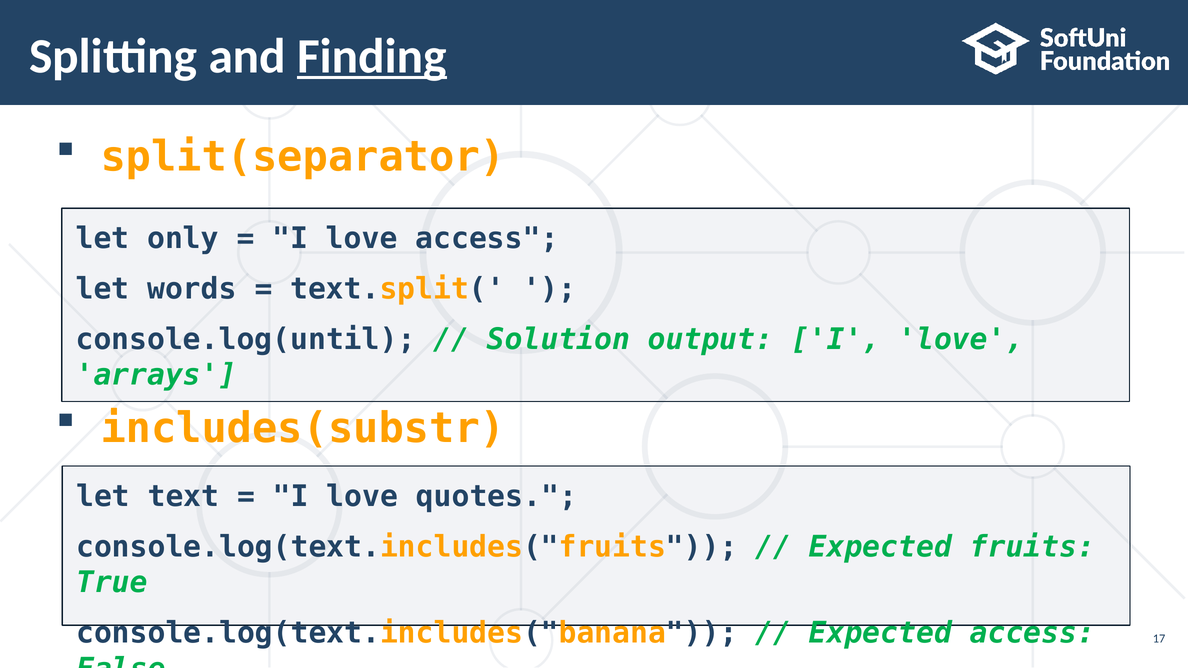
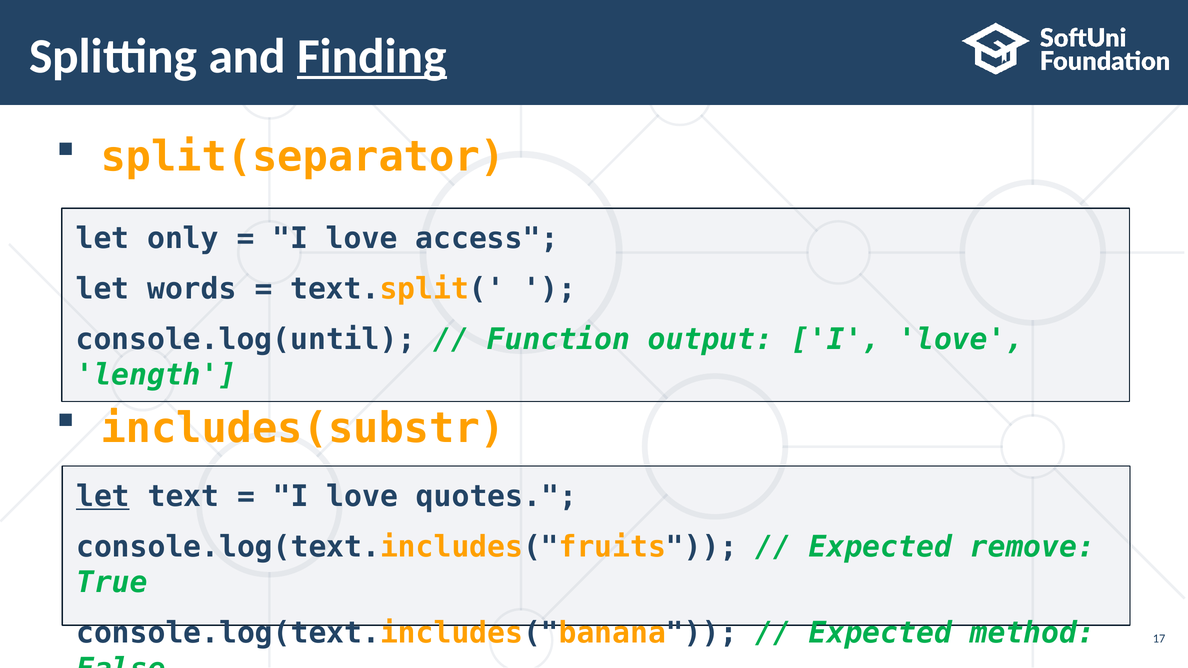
Solution: Solution -> Function
arrays: arrays -> length
let at (103, 497) underline: none -> present
fruits: fruits -> remove
Expected access: access -> method
